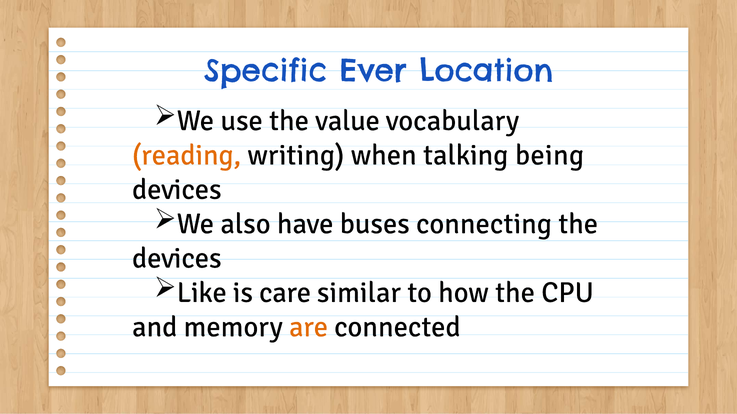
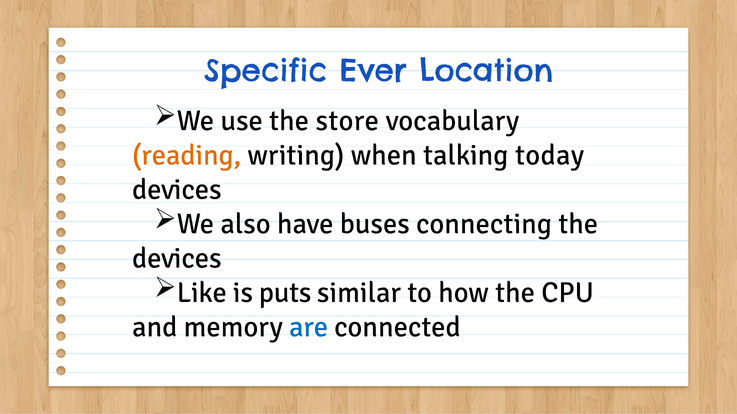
value: value -> store
being: being -> today
care: care -> puts
are colour: orange -> blue
